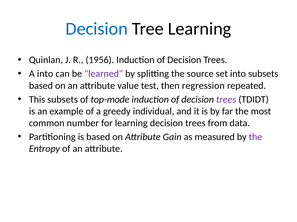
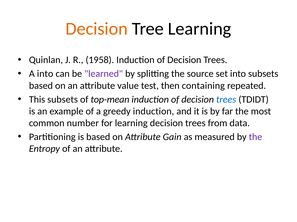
Decision at (97, 29) colour: blue -> orange
1956: 1956 -> 1958
regression: regression -> containing
top-mode: top-mode -> top-mean
trees at (226, 100) colour: purple -> blue
greedy individual: individual -> induction
